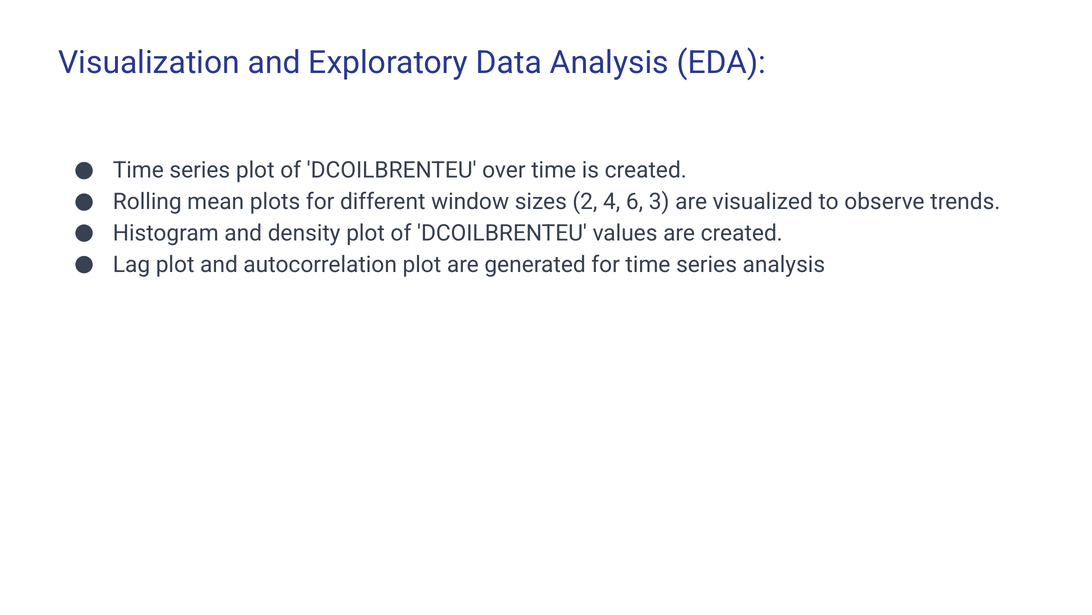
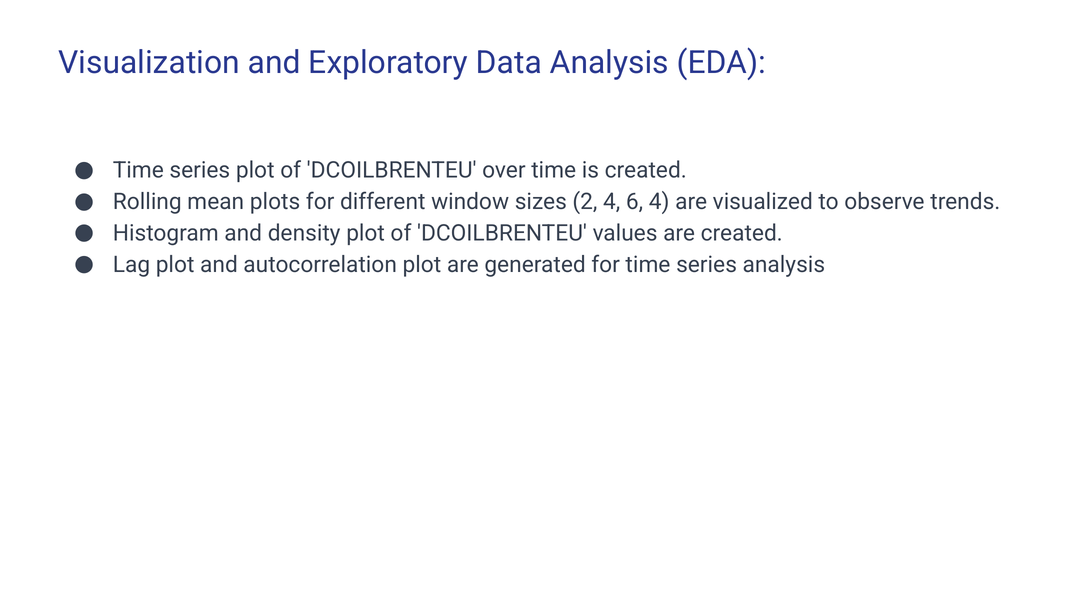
6 3: 3 -> 4
